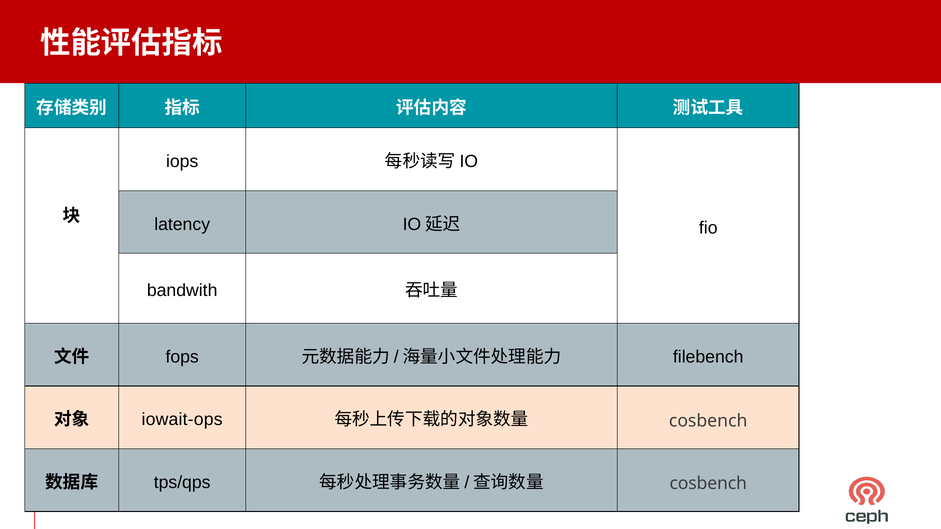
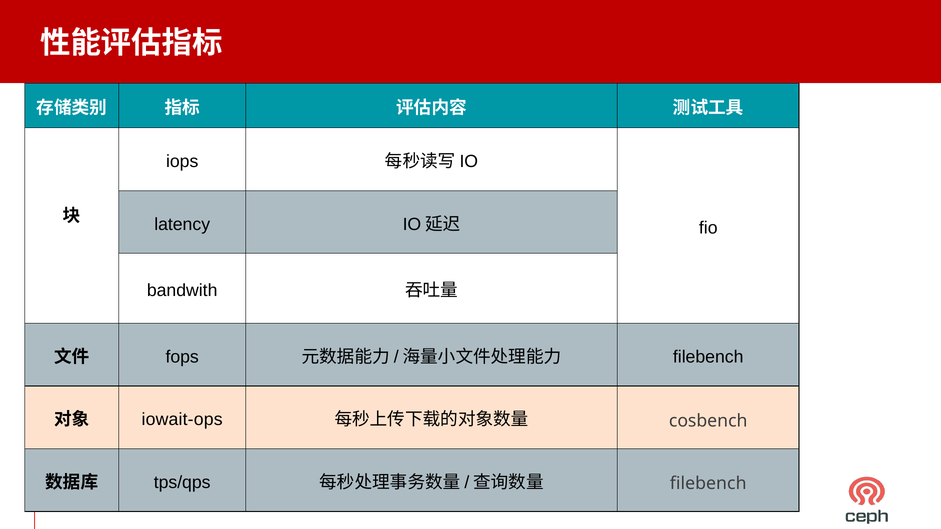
cosbench at (708, 484): cosbench -> filebench
